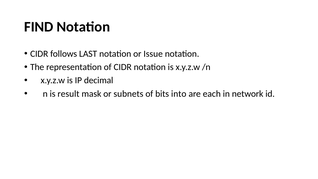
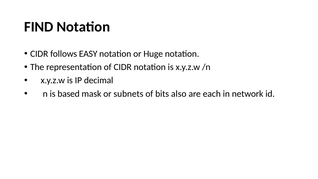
LAST: LAST -> EASY
Issue: Issue -> Huge
result: result -> based
into: into -> also
